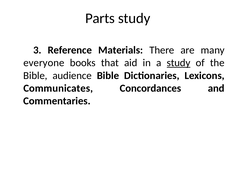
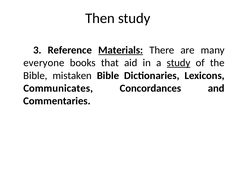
Parts: Parts -> Then
Materials underline: none -> present
audience: audience -> mistaken
